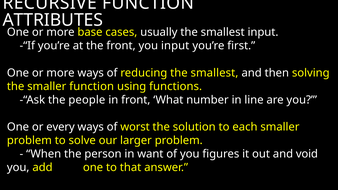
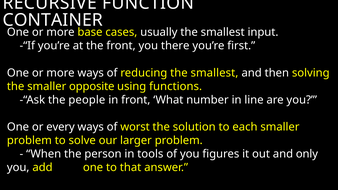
ATTRIBUTES: ATTRIBUTES -> CONTAINER
you input: input -> there
smaller function: function -> opposite
want: want -> tools
void: void -> only
